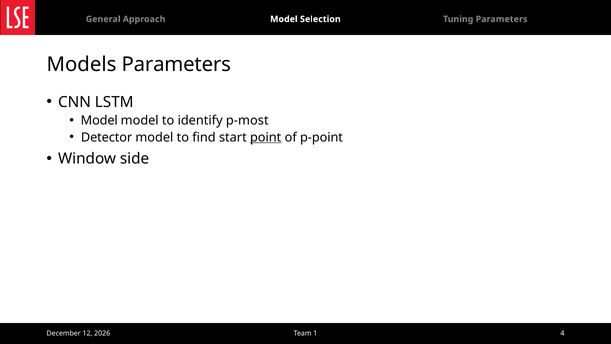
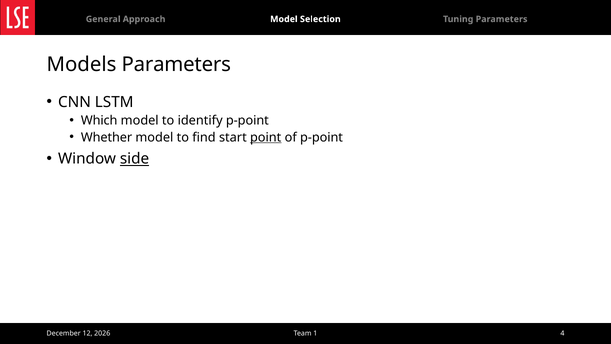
Model at (99, 120): Model -> Which
identify p-most: p-most -> p-point
Detector: Detector -> Whether
side underline: none -> present
